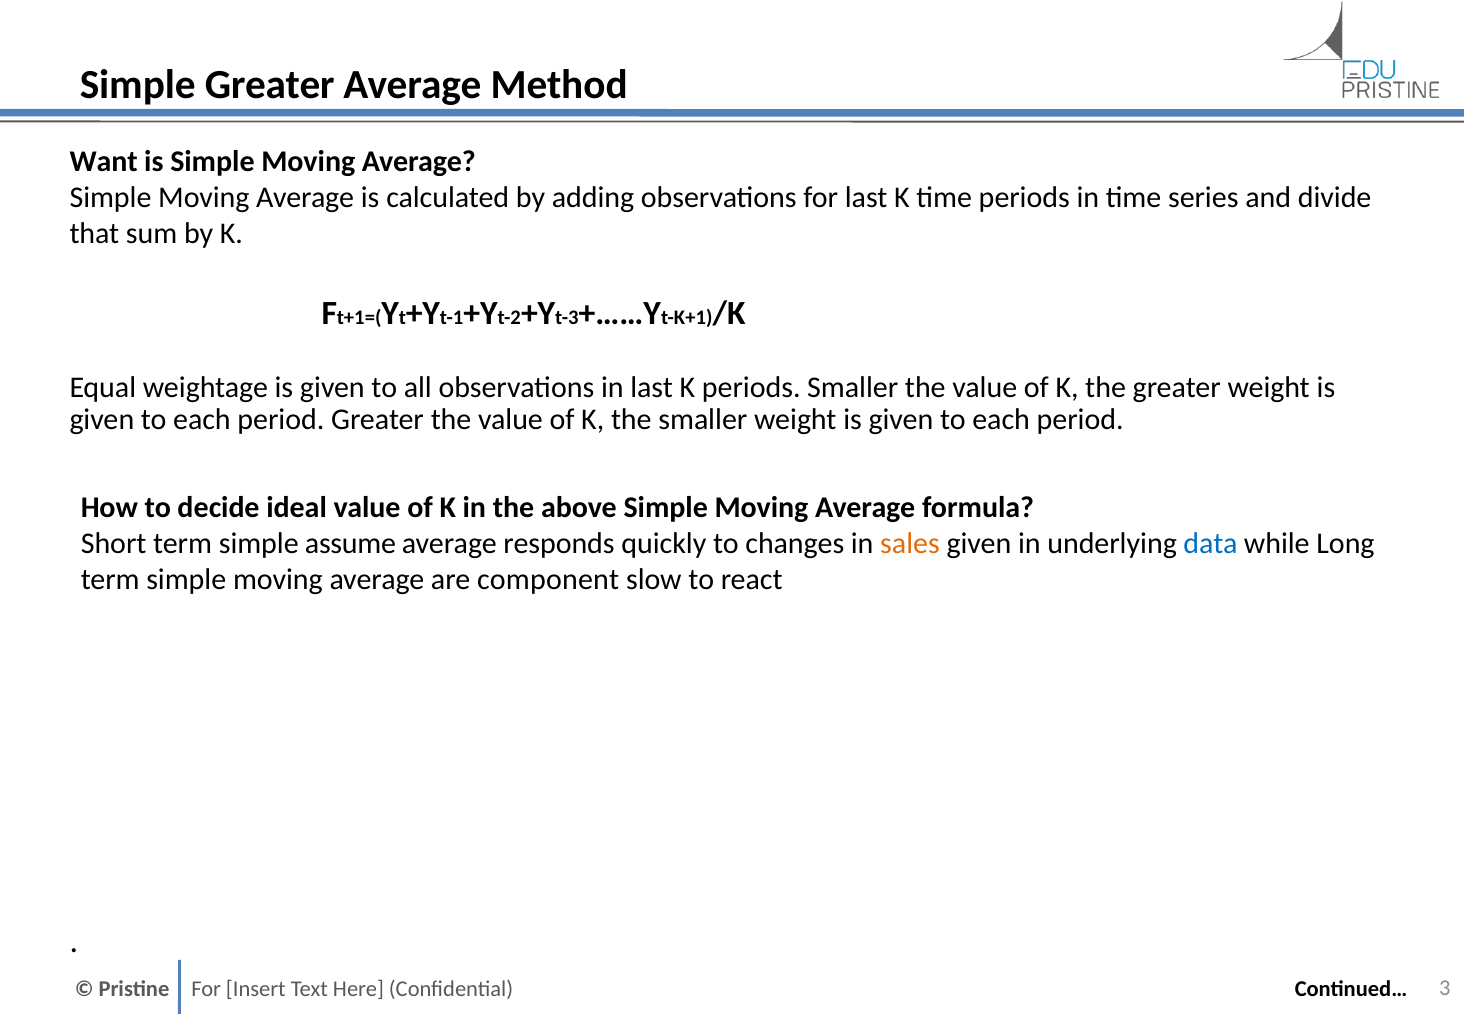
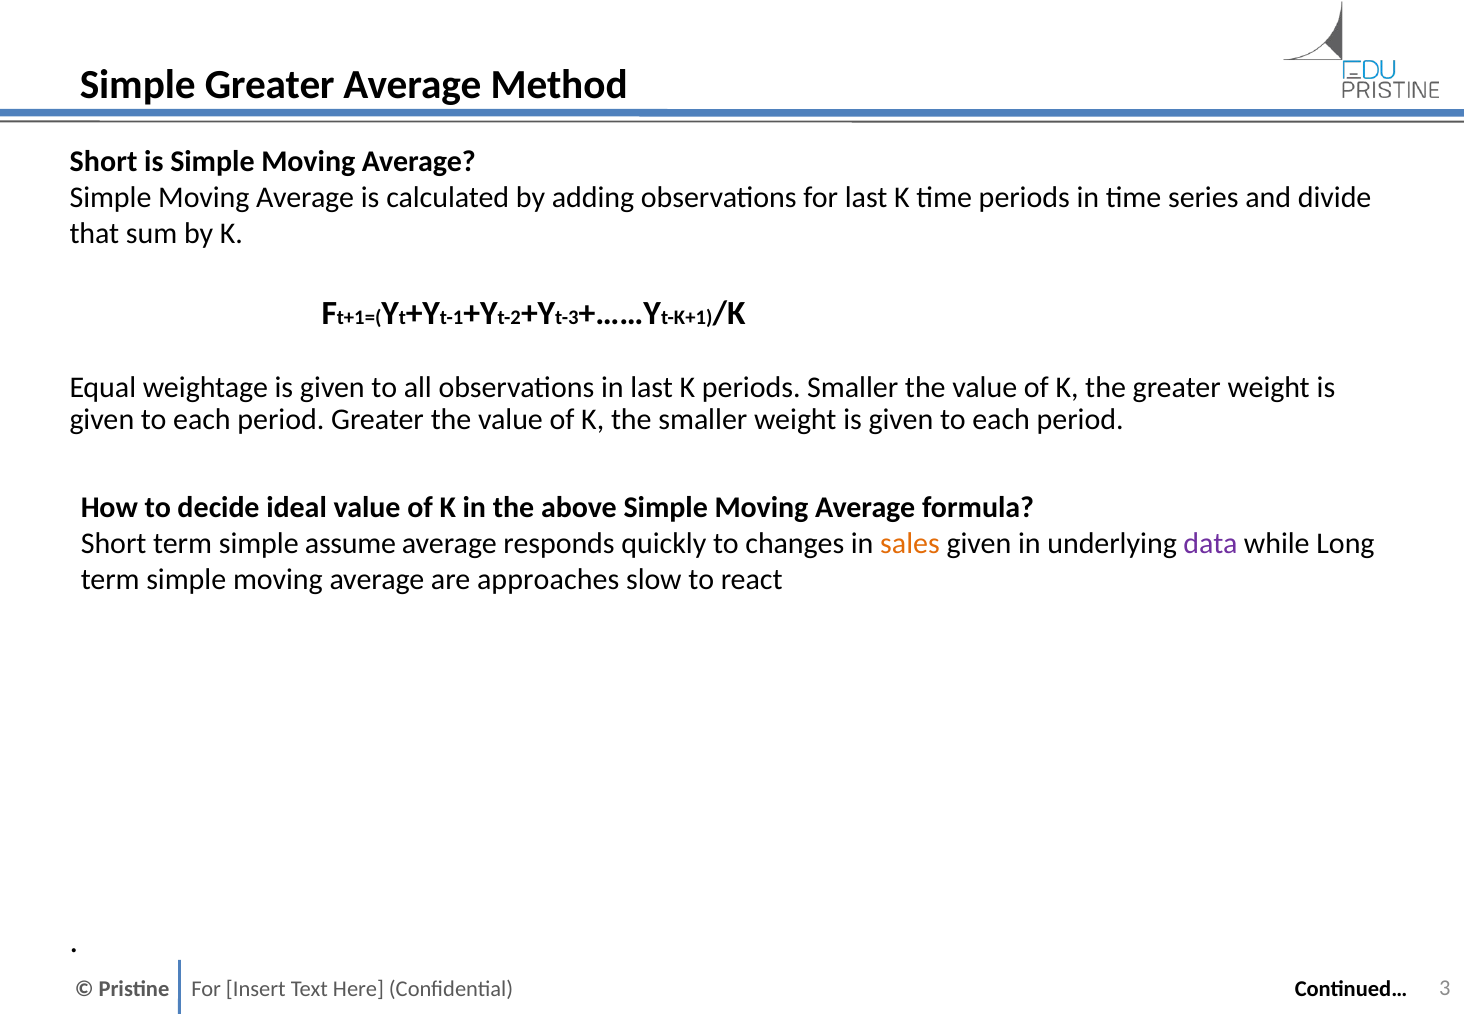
Want at (104, 162): Want -> Short
data colour: blue -> purple
component: component -> approaches
